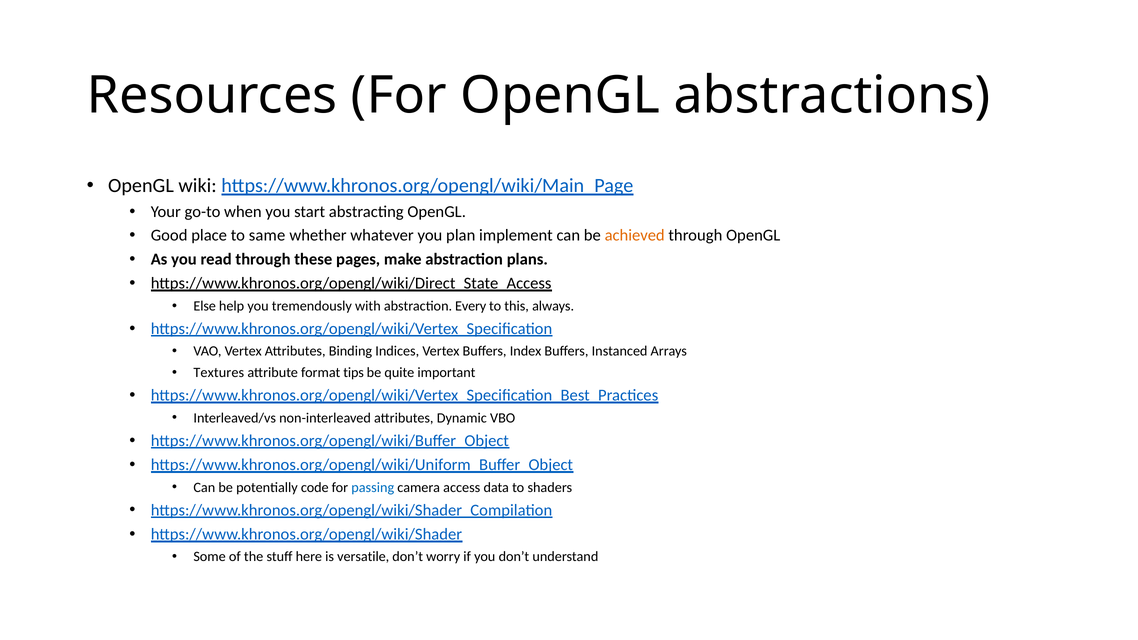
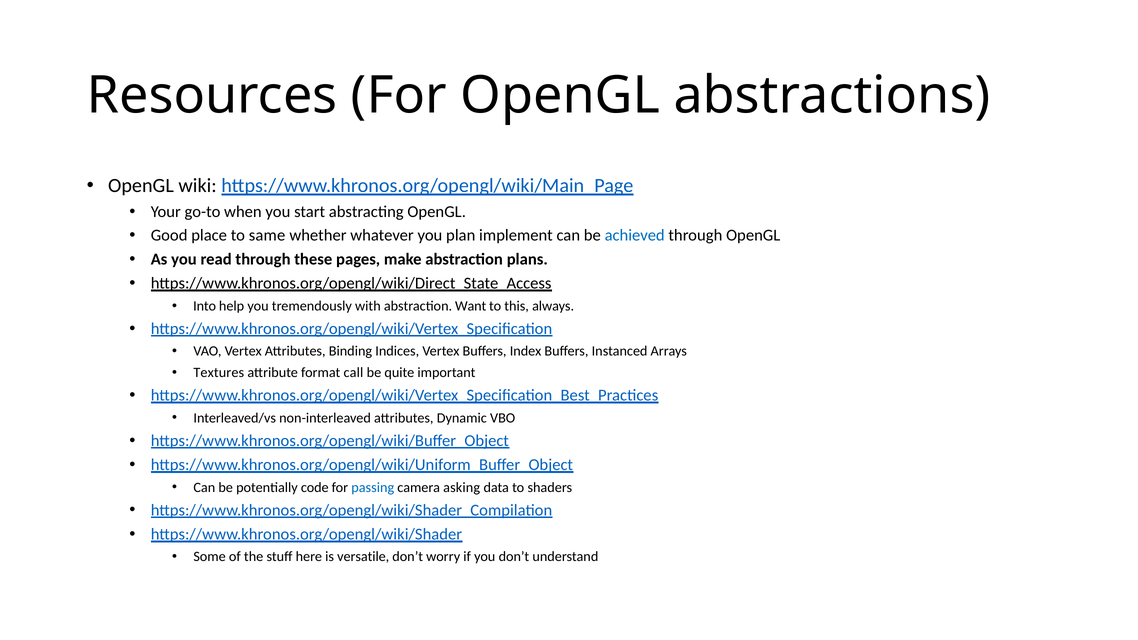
achieved colour: orange -> blue
Else: Else -> Into
Every: Every -> Want
tips: tips -> call
access: access -> asking
